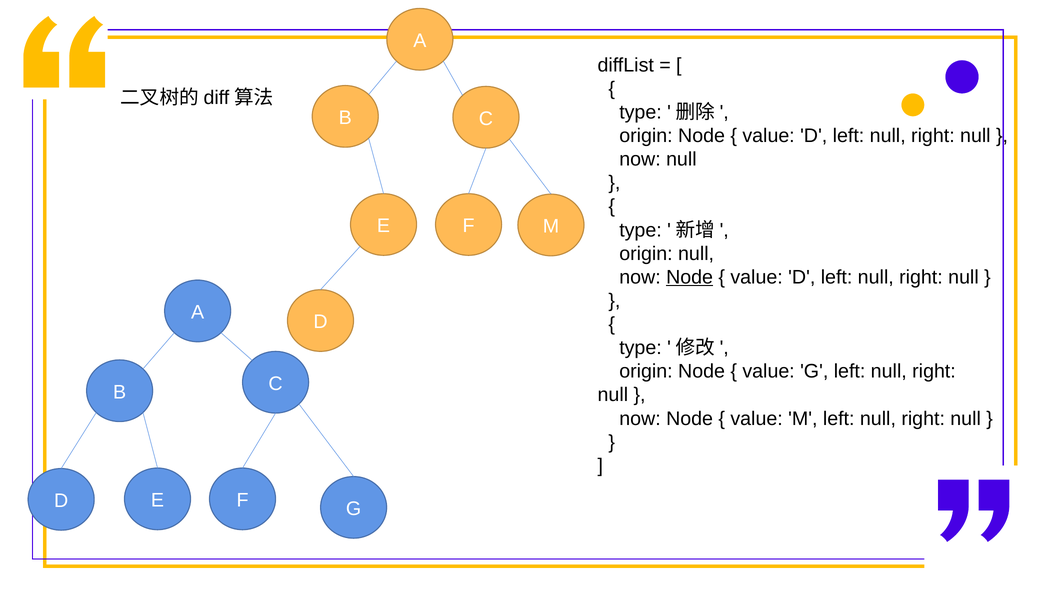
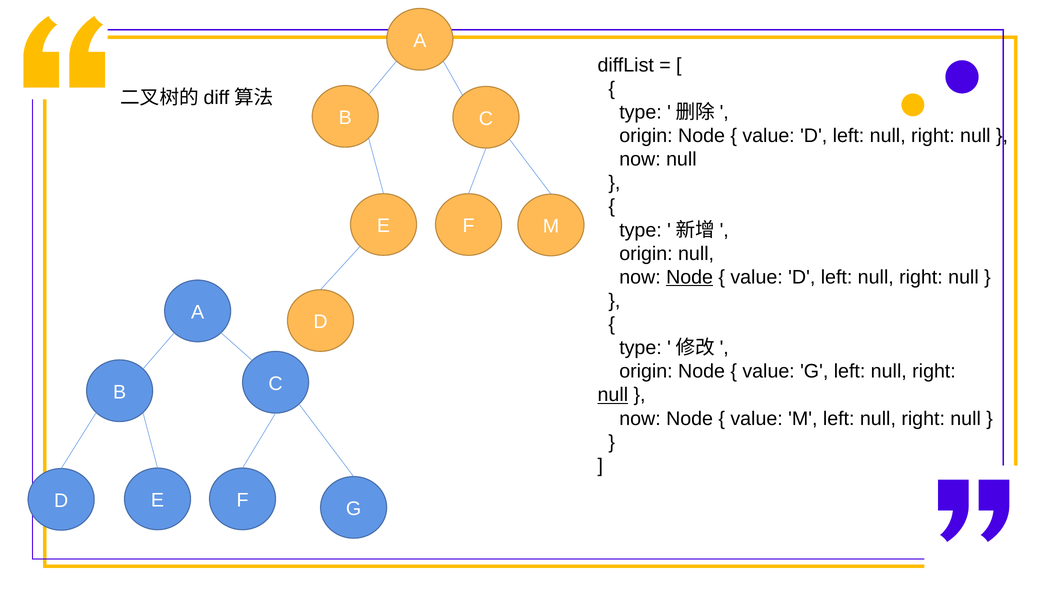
null at (613, 395) underline: none -> present
